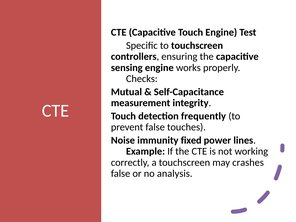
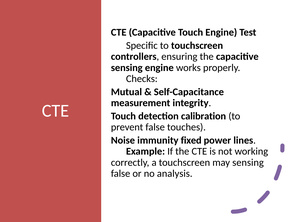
frequently: frequently -> calibration
may crashes: crashes -> sensing
